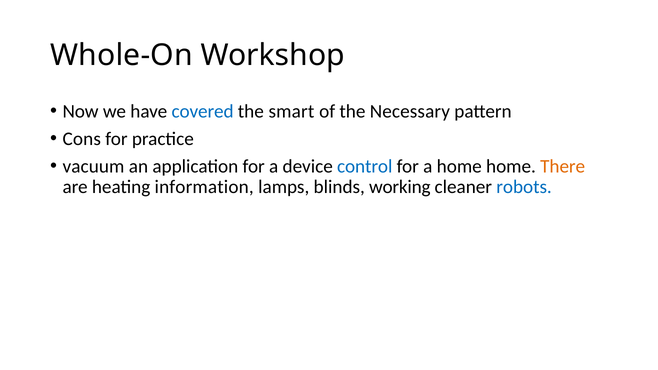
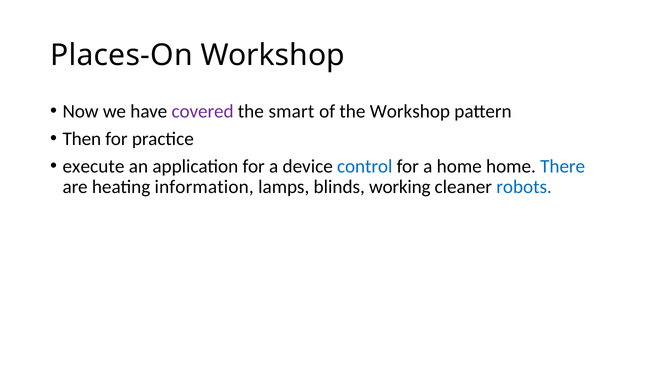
Whole-On: Whole-On -> Places-On
covered colour: blue -> purple
the Necessary: Necessary -> Workshop
Cons: Cons -> Then
vacuum: vacuum -> execute
There colour: orange -> blue
